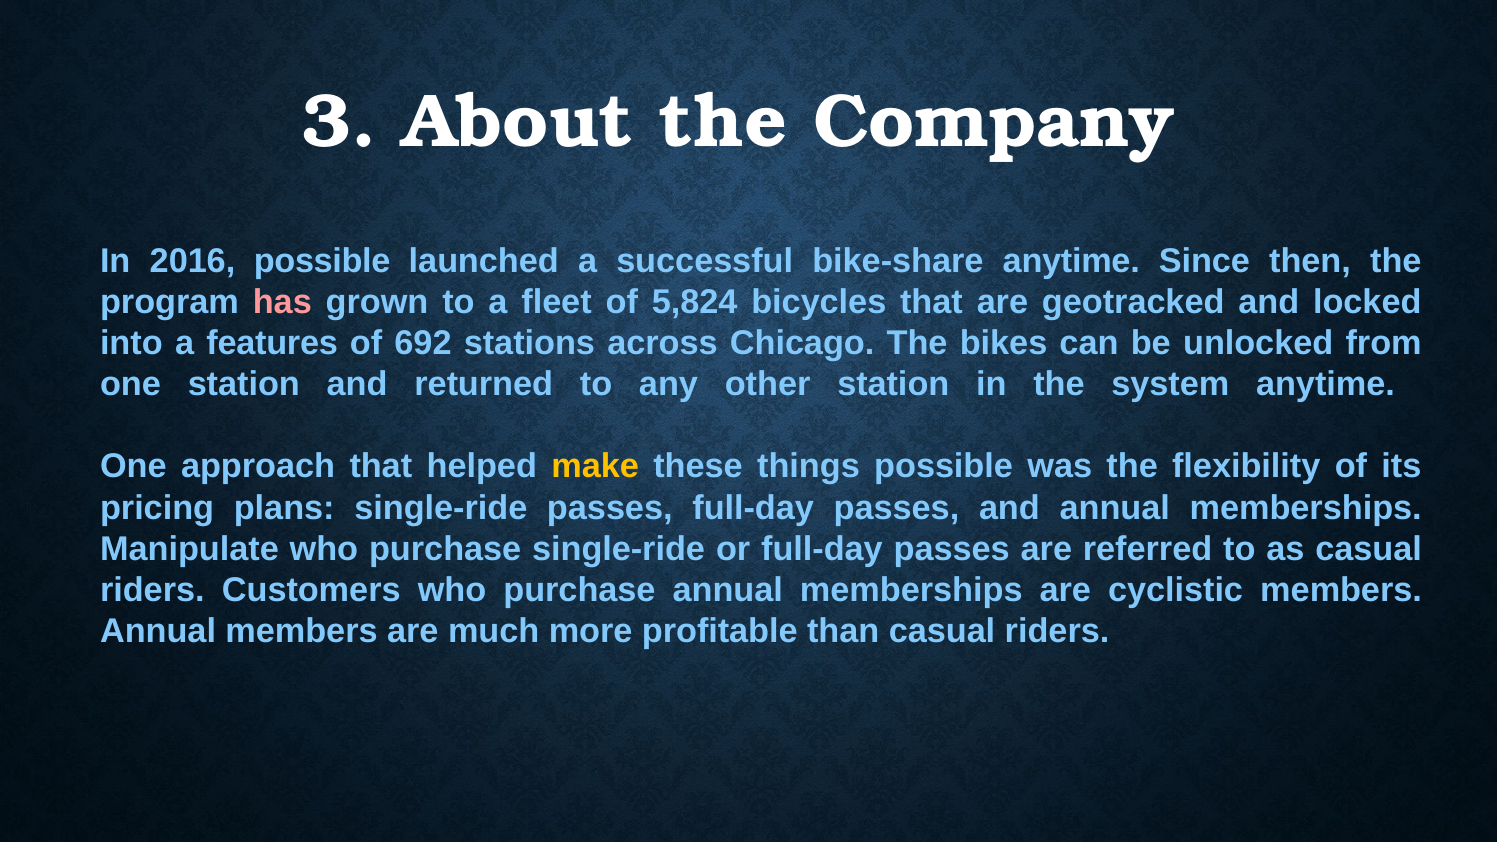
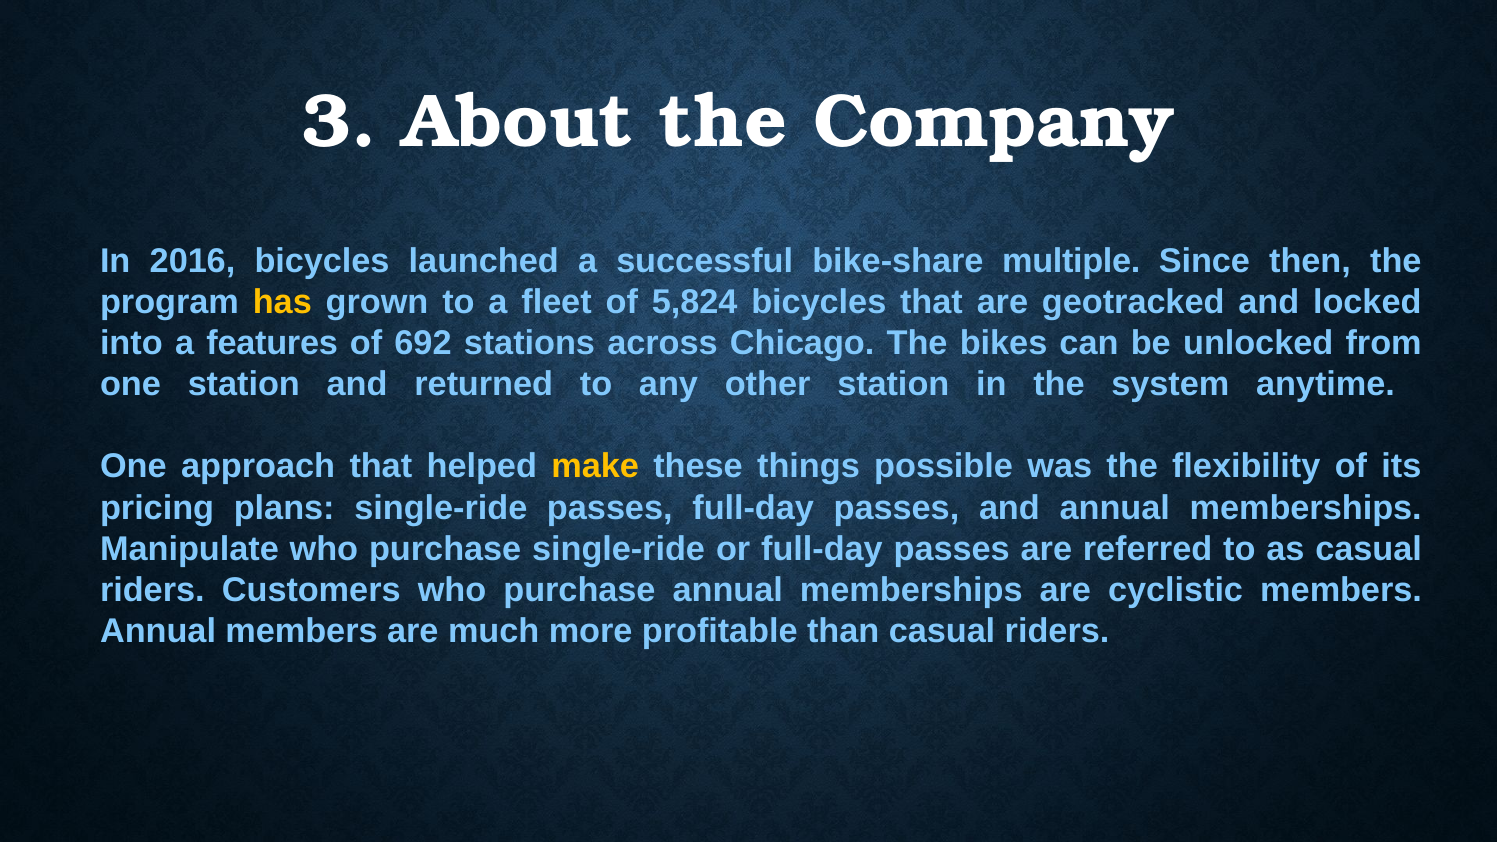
2016 possible: possible -> bicycles
bike-share anytime: anytime -> multiple
has colour: pink -> yellow
